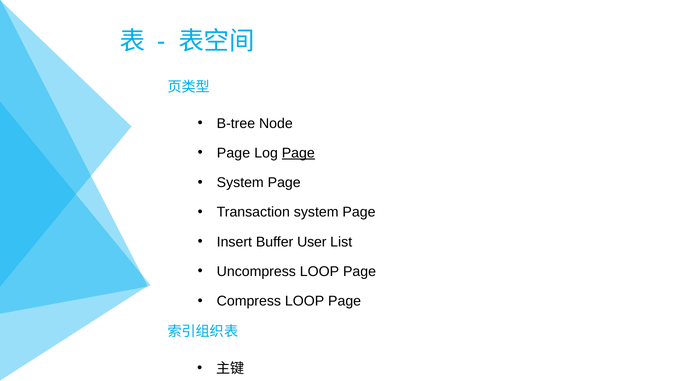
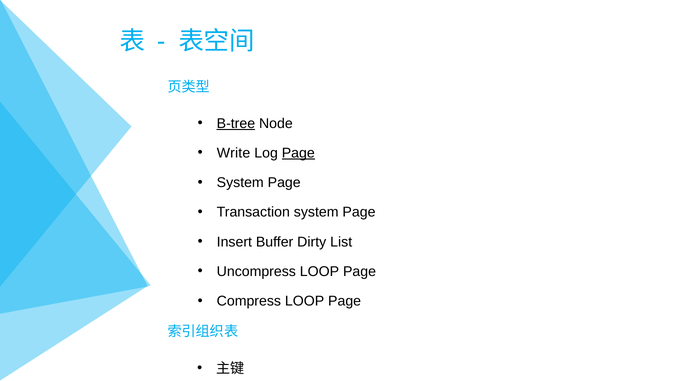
B-tree underline: none -> present
Page at (234, 153): Page -> Write
User: User -> Dirty
